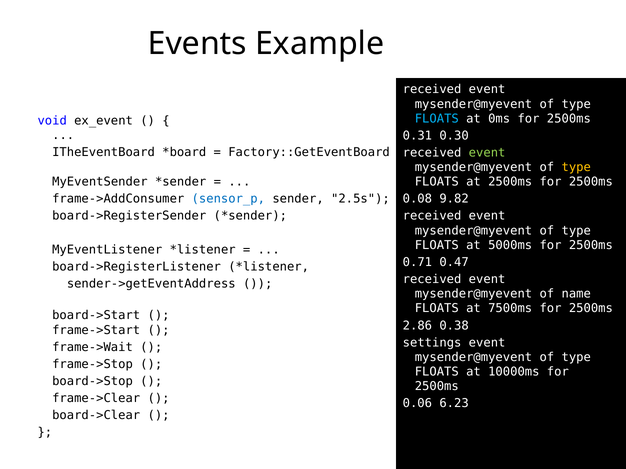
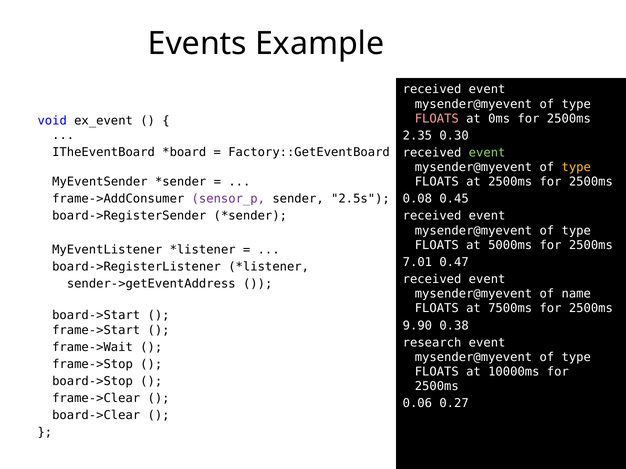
FLOATS at (437, 119) colour: light blue -> pink
0.31: 0.31 -> 2.35
sensor_p colour: blue -> purple
9.82: 9.82 -> 0.45
0.71: 0.71 -> 7.01
2.86: 2.86 -> 9.90
settings: settings -> research
6.23: 6.23 -> 0.27
